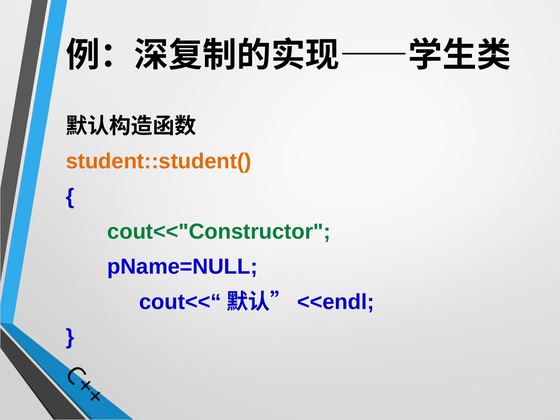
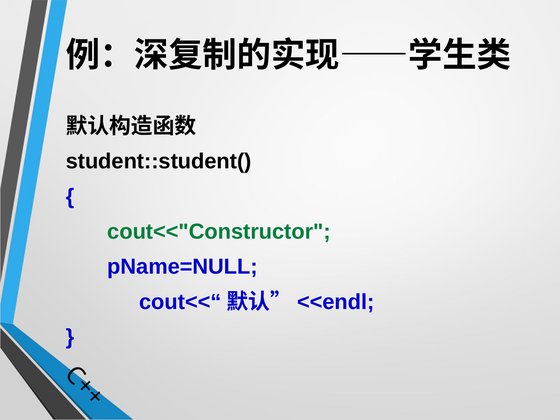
student::student( colour: orange -> black
